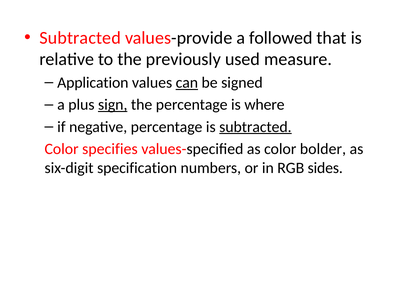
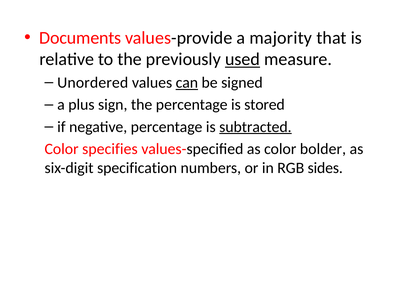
Subtracted at (80, 38): Subtracted -> Documents
followed: followed -> majority
used underline: none -> present
Application: Application -> Unordered
sign underline: present -> none
where: where -> stored
